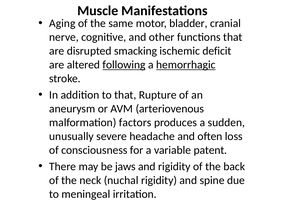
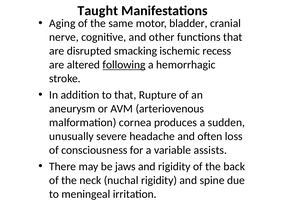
Muscle: Muscle -> Taught
deficit: deficit -> recess
hemorrhagic underline: present -> none
factors: factors -> cornea
patent: patent -> assists
